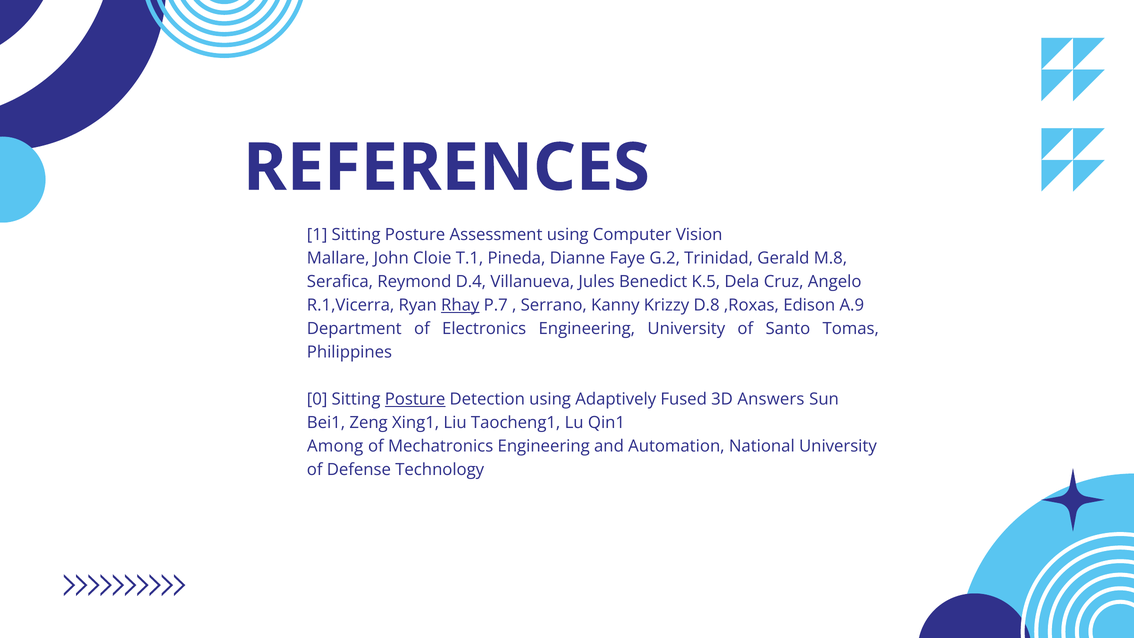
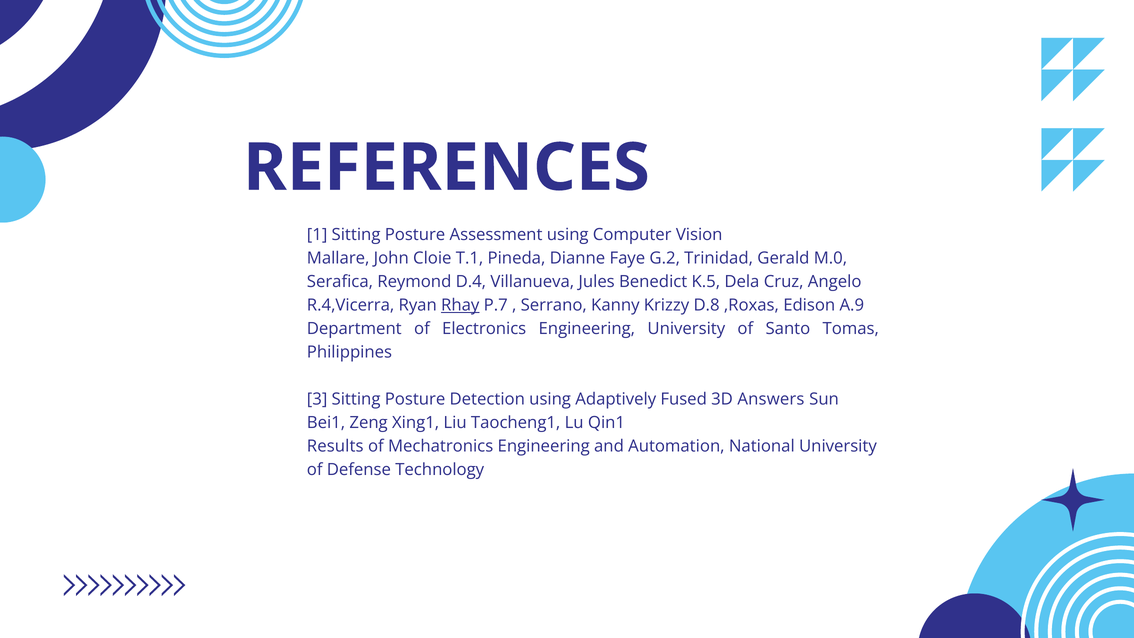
M.8: M.8 -> M.0
R.1,Vicerra: R.1,Vicerra -> R.4,Vicerra
0: 0 -> 3
Posture at (415, 399) underline: present -> none
Among: Among -> Results
